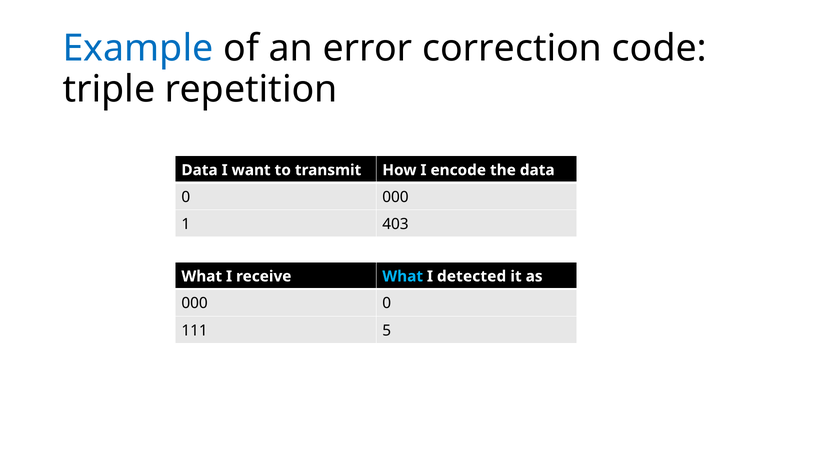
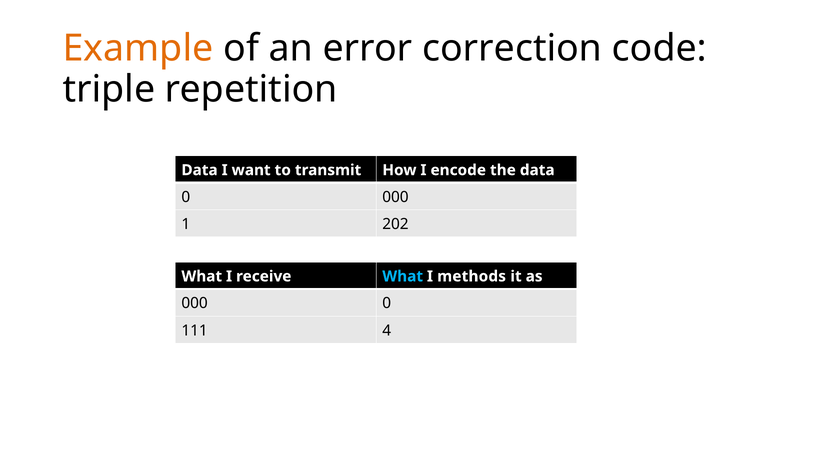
Example colour: blue -> orange
403: 403 -> 202
detected: detected -> methods
5: 5 -> 4
